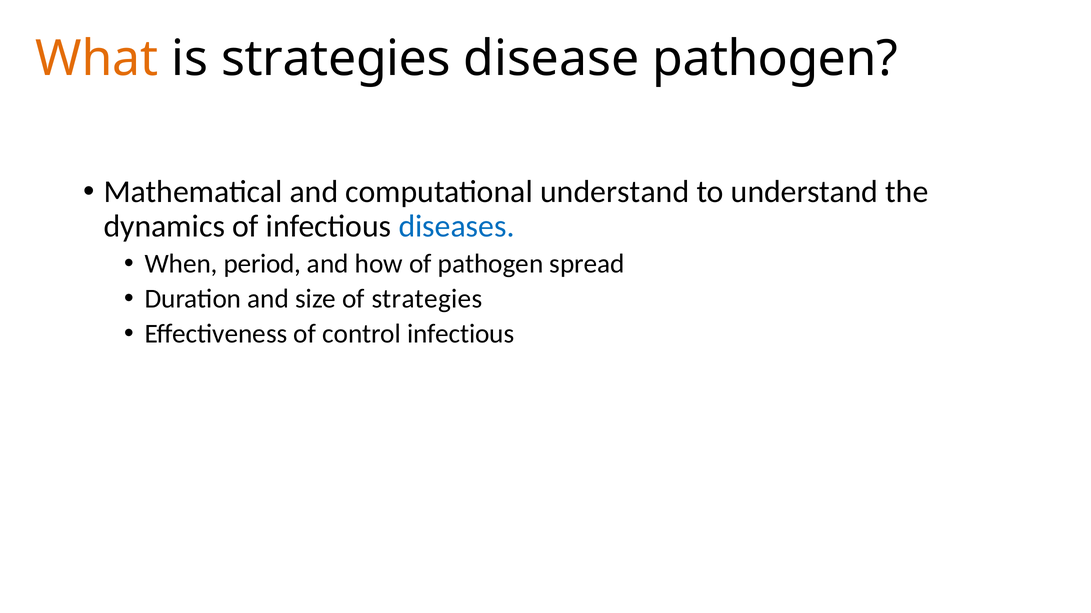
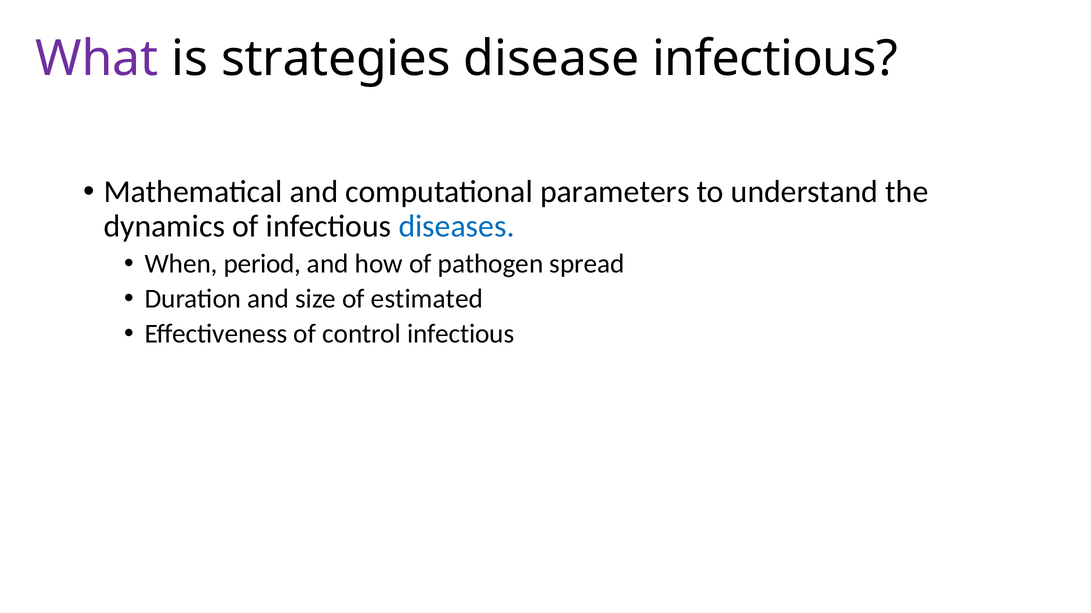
What colour: orange -> purple
disease pathogen: pathogen -> infectious
computational understand: understand -> parameters
of strategies: strategies -> estimated
